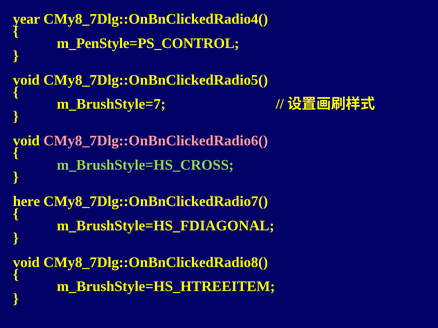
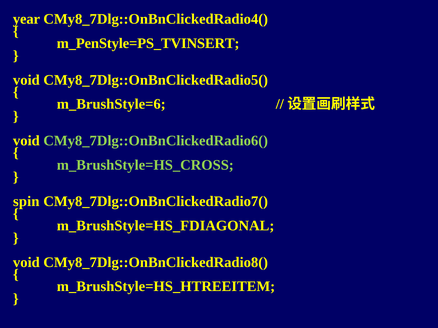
m_PenStyle=PS_CONTROL: m_PenStyle=PS_CONTROL -> m_PenStyle=PS_TVINSERT
m_BrushStyle=7: m_BrushStyle=7 -> m_BrushStyle=6
CMy8_7Dlg::OnBnClickedRadio6( colour: pink -> light green
here: here -> spin
